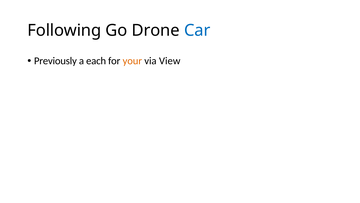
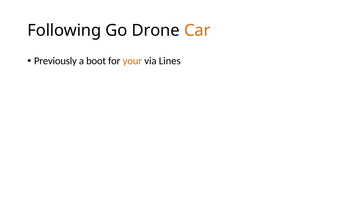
Car colour: blue -> orange
each: each -> boot
View: View -> Lines
